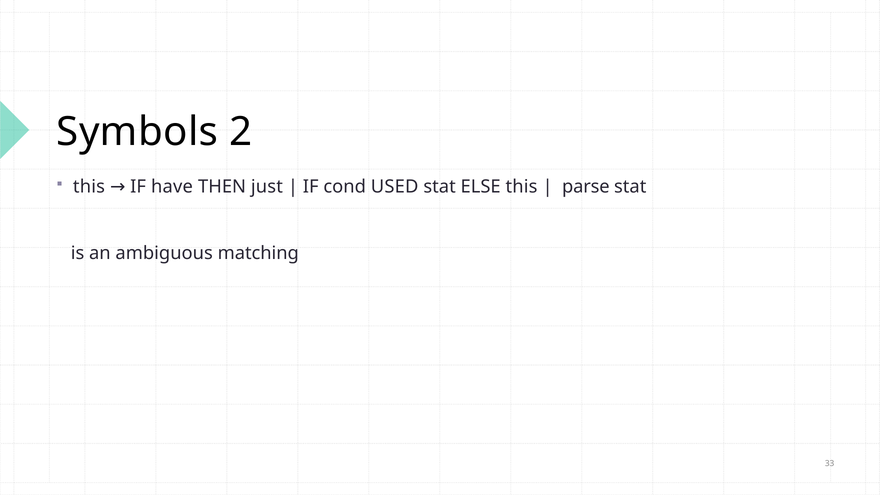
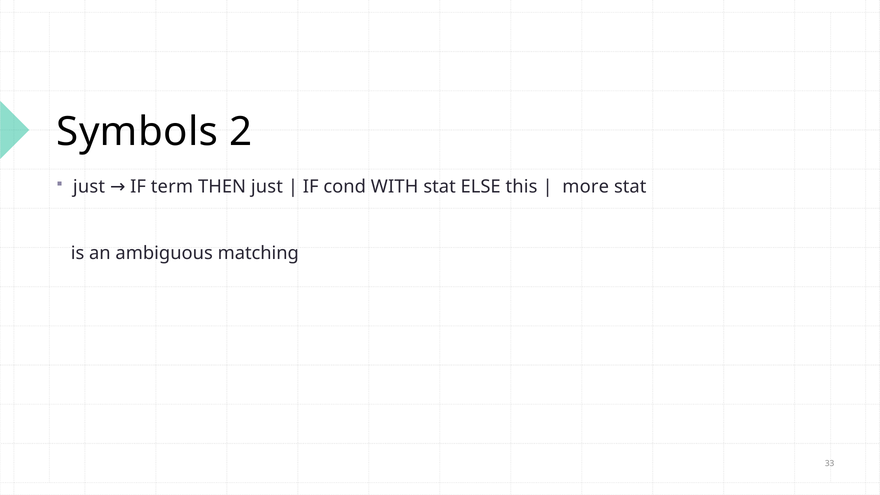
this at (89, 187): this -> just
have: have -> term
USED: USED -> WITH
parse: parse -> more
